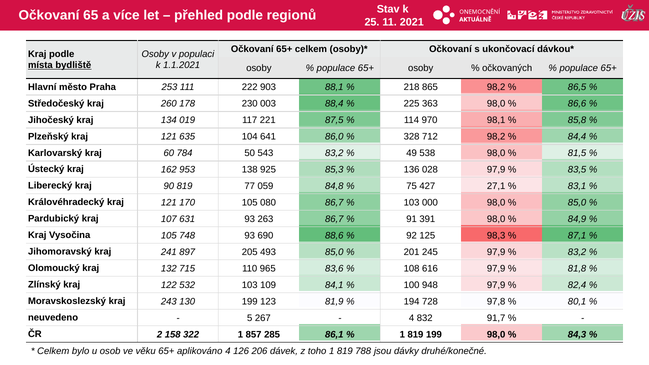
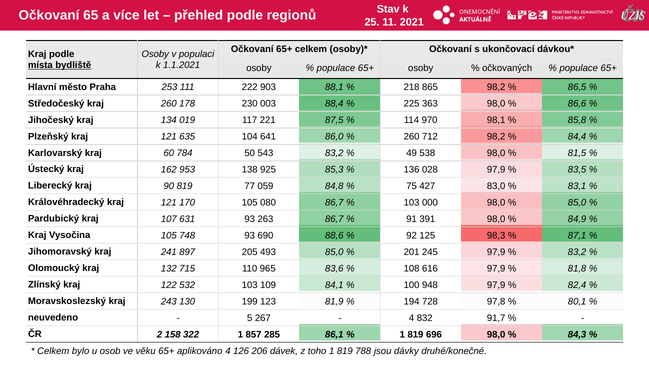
328 at (412, 137): 328 -> 260
27,1: 27,1 -> 83,0
819 199: 199 -> 696
